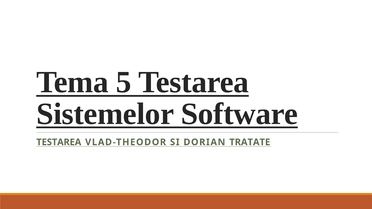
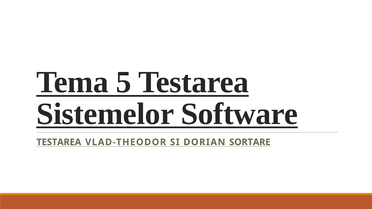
TRATATE: TRATATE -> SORTARE
